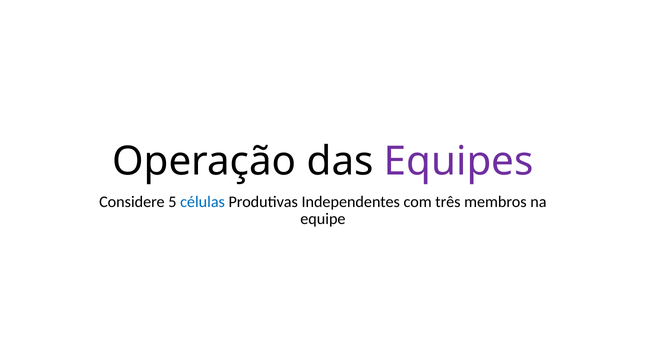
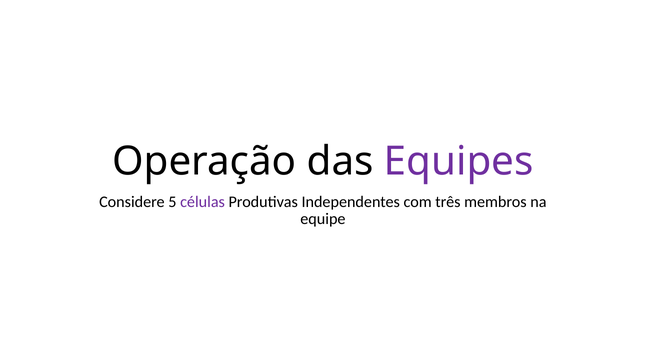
células colour: blue -> purple
